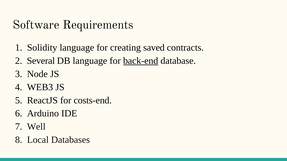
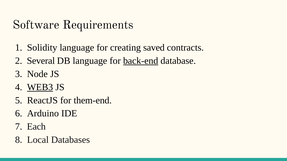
WEB3 underline: none -> present
costs-end: costs-end -> them-end
Well: Well -> Each
